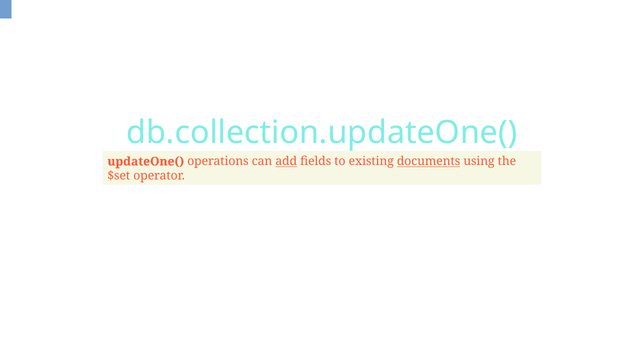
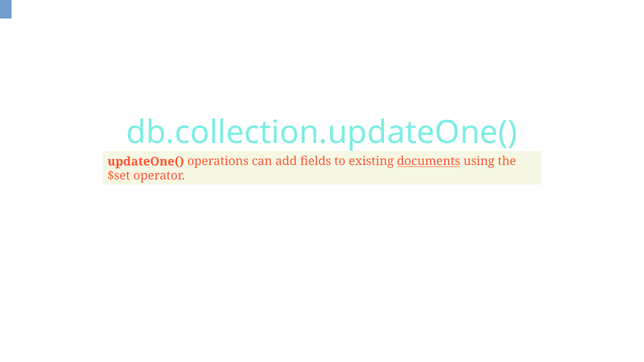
add underline: present -> none
